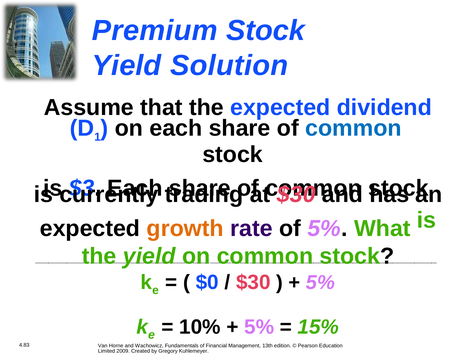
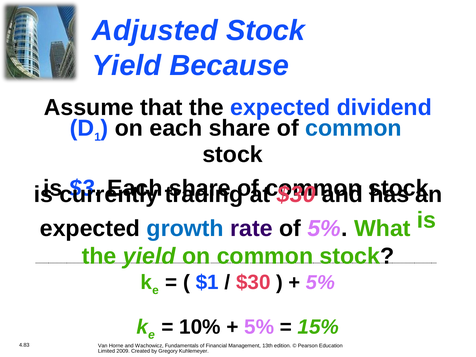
Premium: Premium -> Adjusted
Solution: Solution -> Because
growth colour: orange -> blue
$0: $0 -> $1
